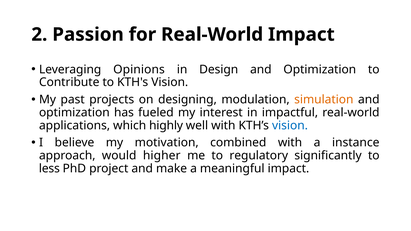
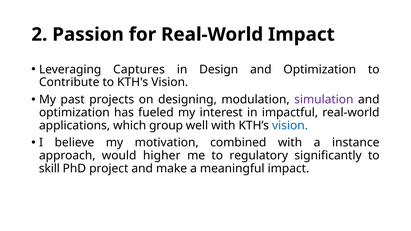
Opinions: Opinions -> Captures
simulation colour: orange -> purple
highly: highly -> group
less: less -> skill
